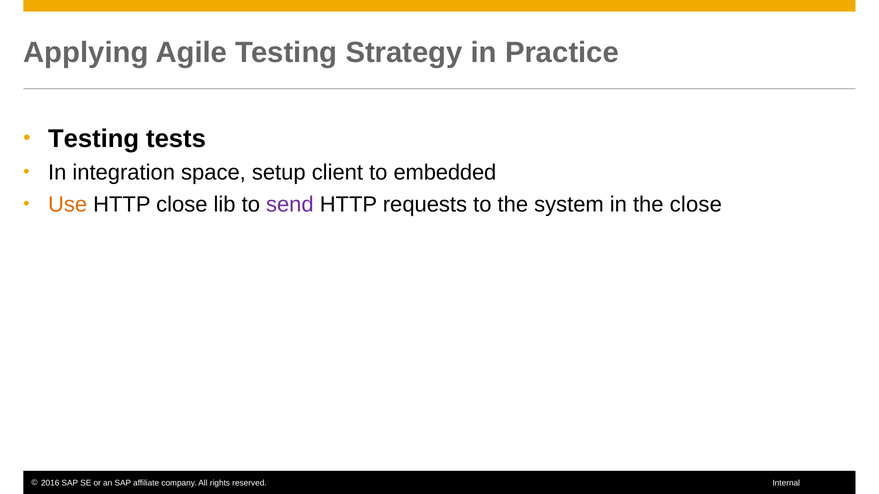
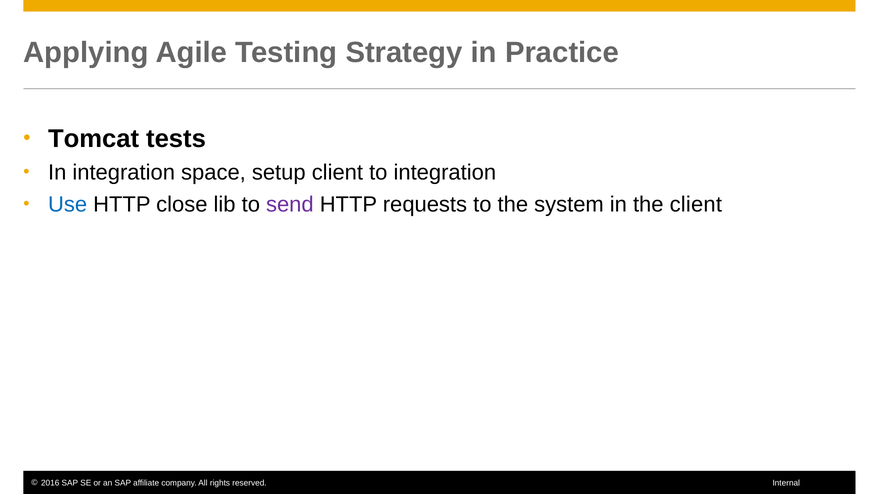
Testing at (94, 139): Testing -> Tomcat
to embedded: embedded -> integration
Use colour: orange -> blue
the close: close -> client
